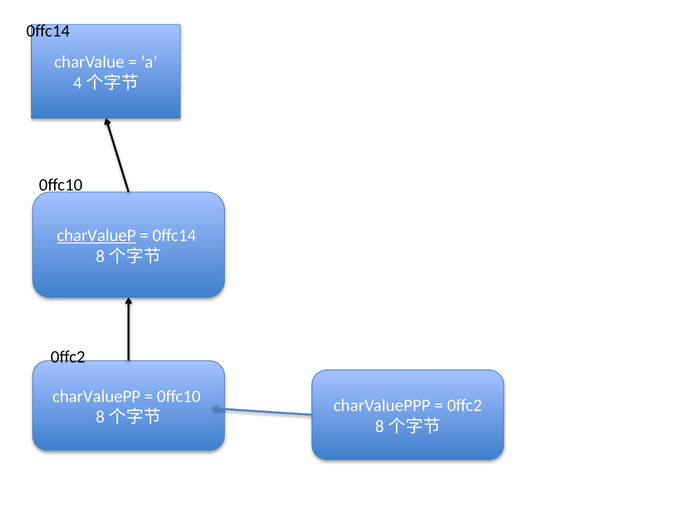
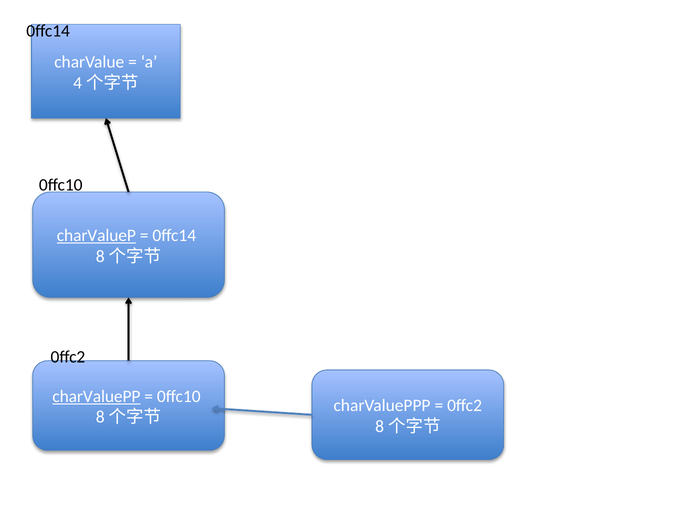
charValuePP underline: none -> present
